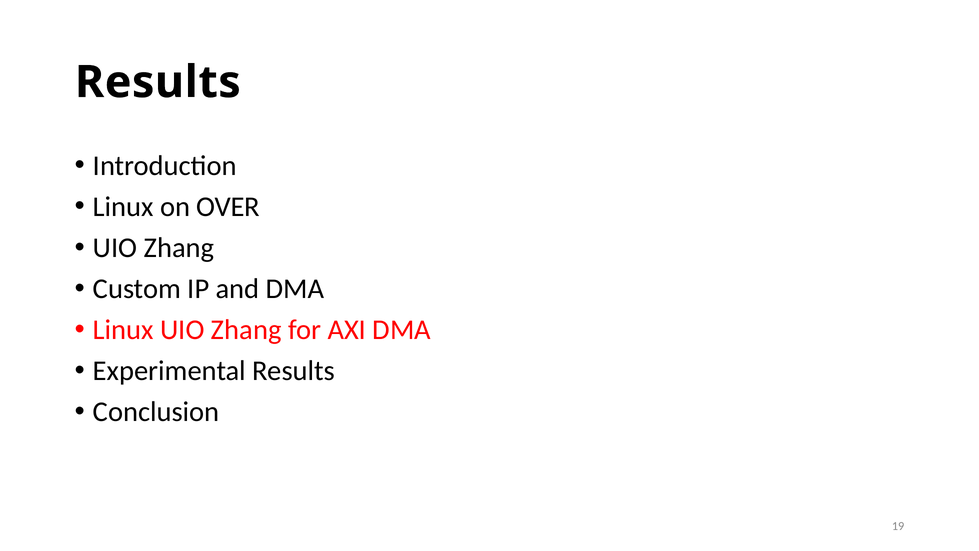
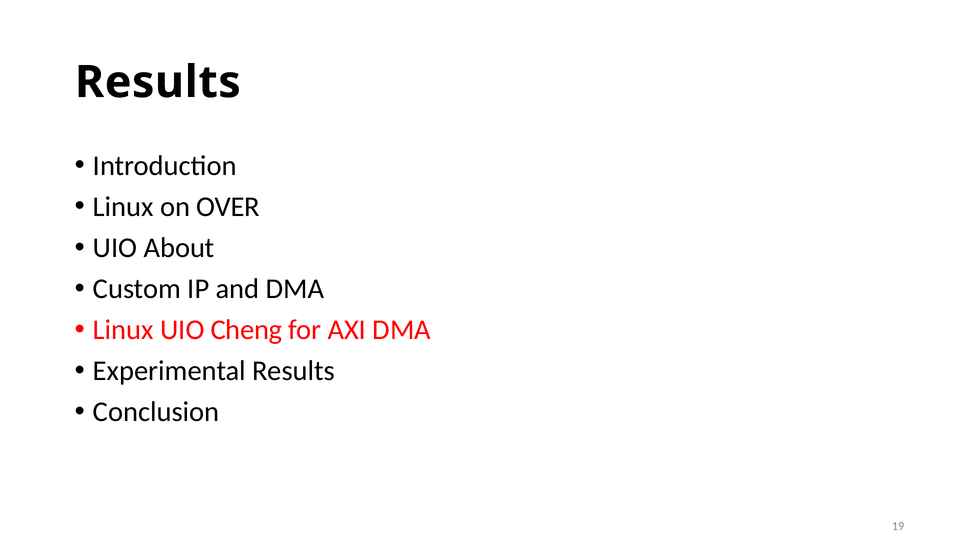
Zhang at (179, 248): Zhang -> About
Linux UIO Zhang: Zhang -> Cheng
